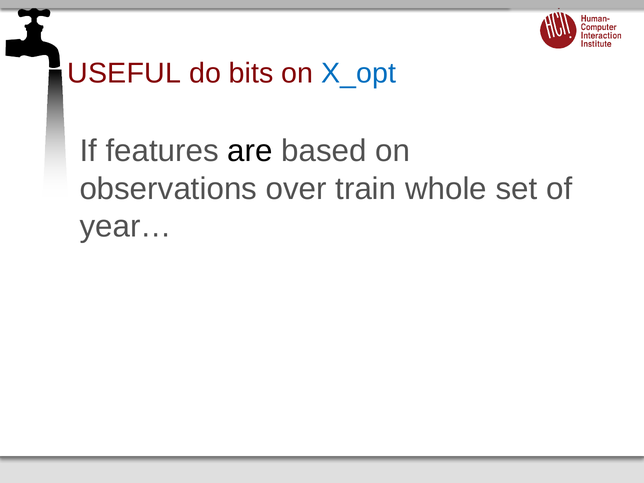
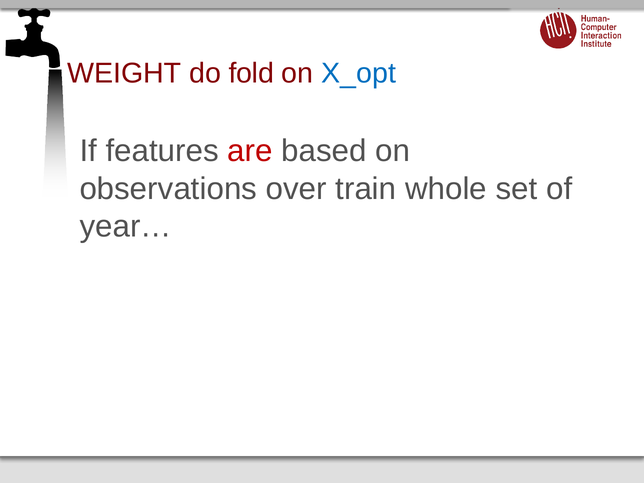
USEFUL: USEFUL -> WEIGHT
bits: bits -> fold
are colour: black -> red
